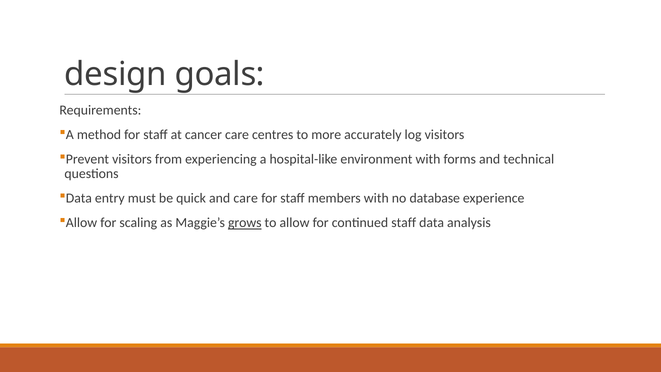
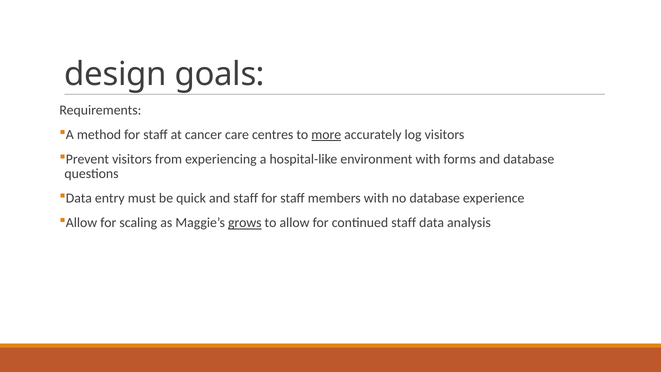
more underline: none -> present
and technical: technical -> database
and care: care -> staff
